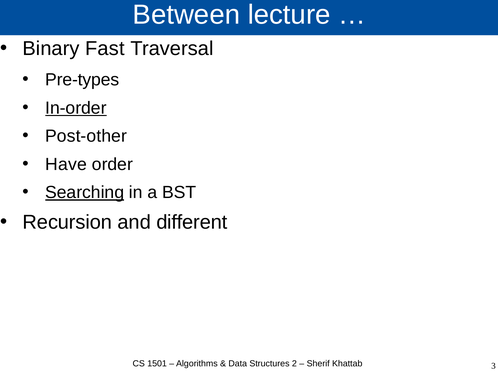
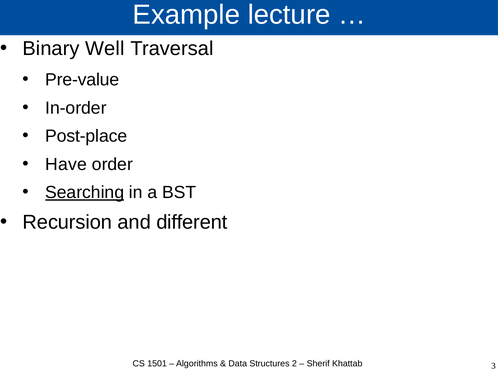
Between: Between -> Example
Fast: Fast -> Well
Pre-types: Pre-types -> Pre-value
In-order underline: present -> none
Post-other: Post-other -> Post-place
